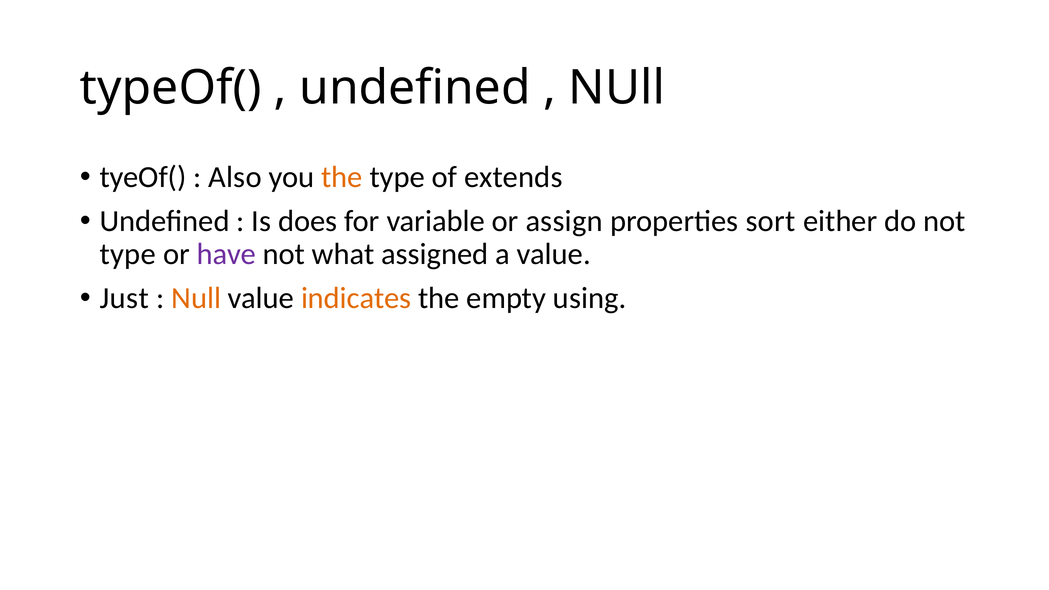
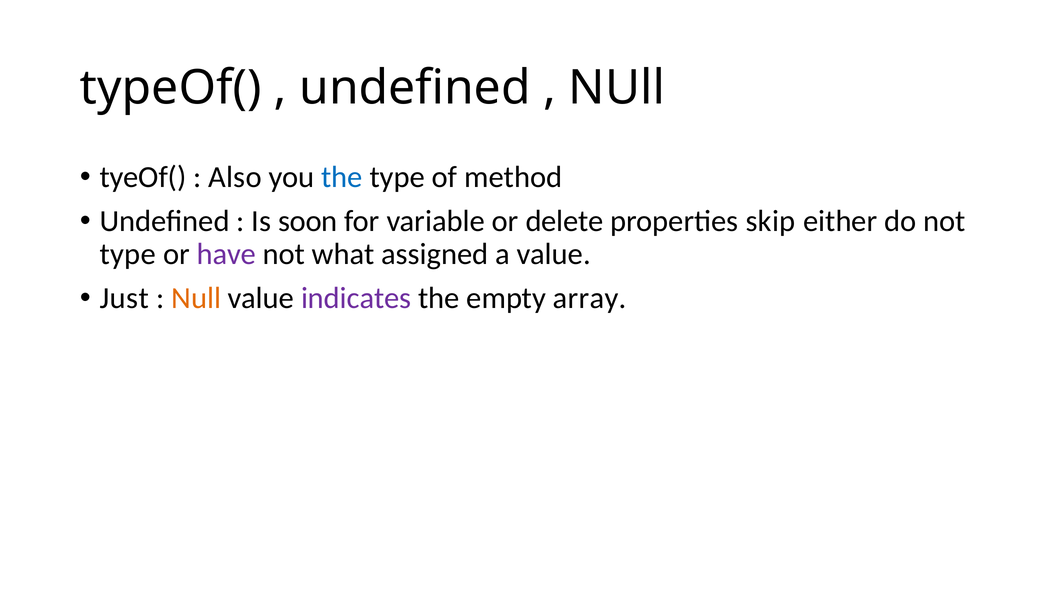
the at (342, 177) colour: orange -> blue
extends: extends -> method
does: does -> soon
assign: assign -> delete
sort: sort -> skip
indicates colour: orange -> purple
using: using -> array
